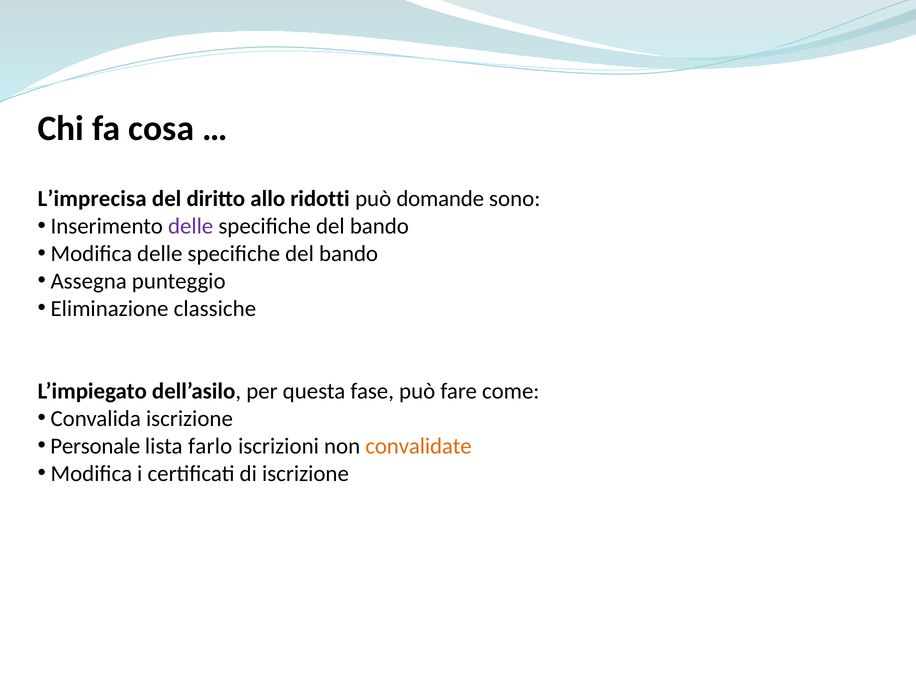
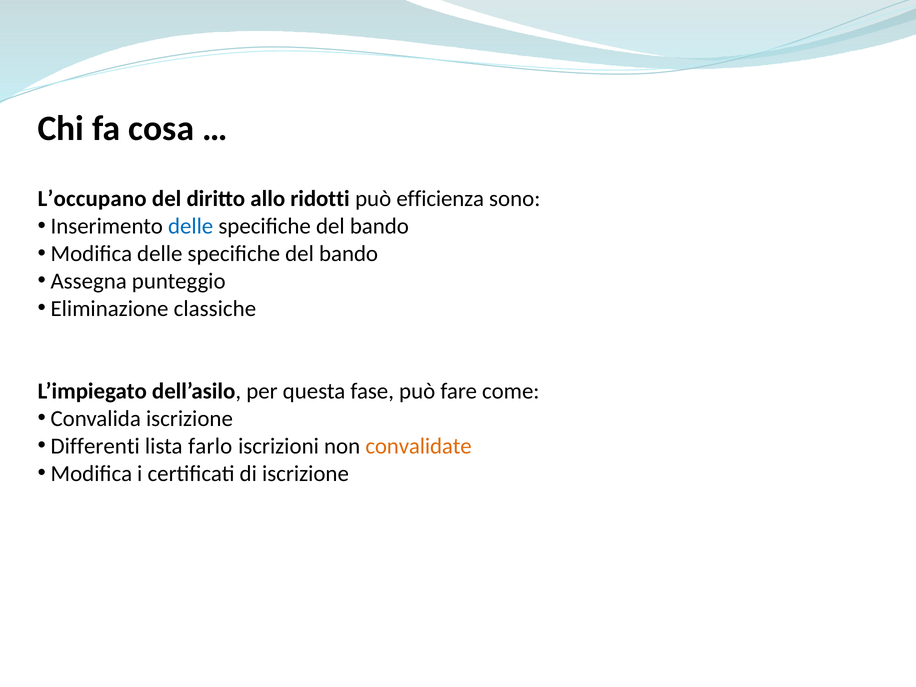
L’imprecisa: L’imprecisa -> L’occupano
domande: domande -> efficienza
delle at (191, 226) colour: purple -> blue
Personale: Personale -> Differenti
